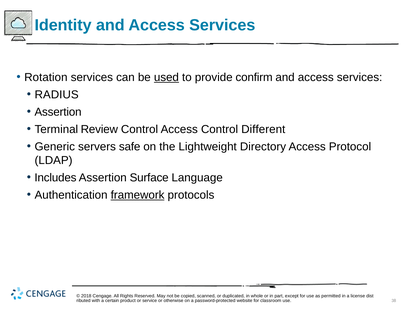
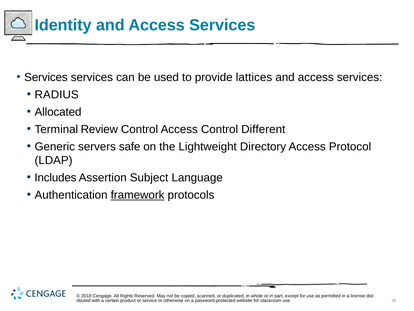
Rotation at (46, 77): Rotation -> Services
used underline: present -> none
confirm: confirm -> lattices
Assertion at (58, 112): Assertion -> Allocated
Surface: Surface -> Subject
